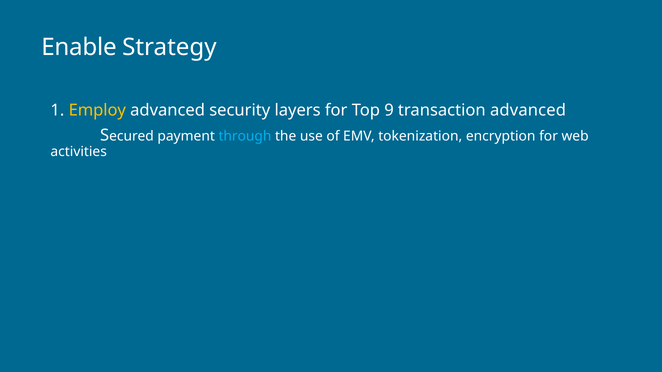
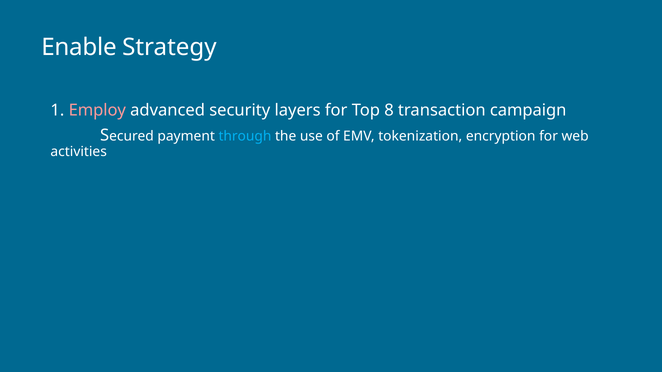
Employ colour: yellow -> pink
9: 9 -> 8
transaction advanced: advanced -> campaign
